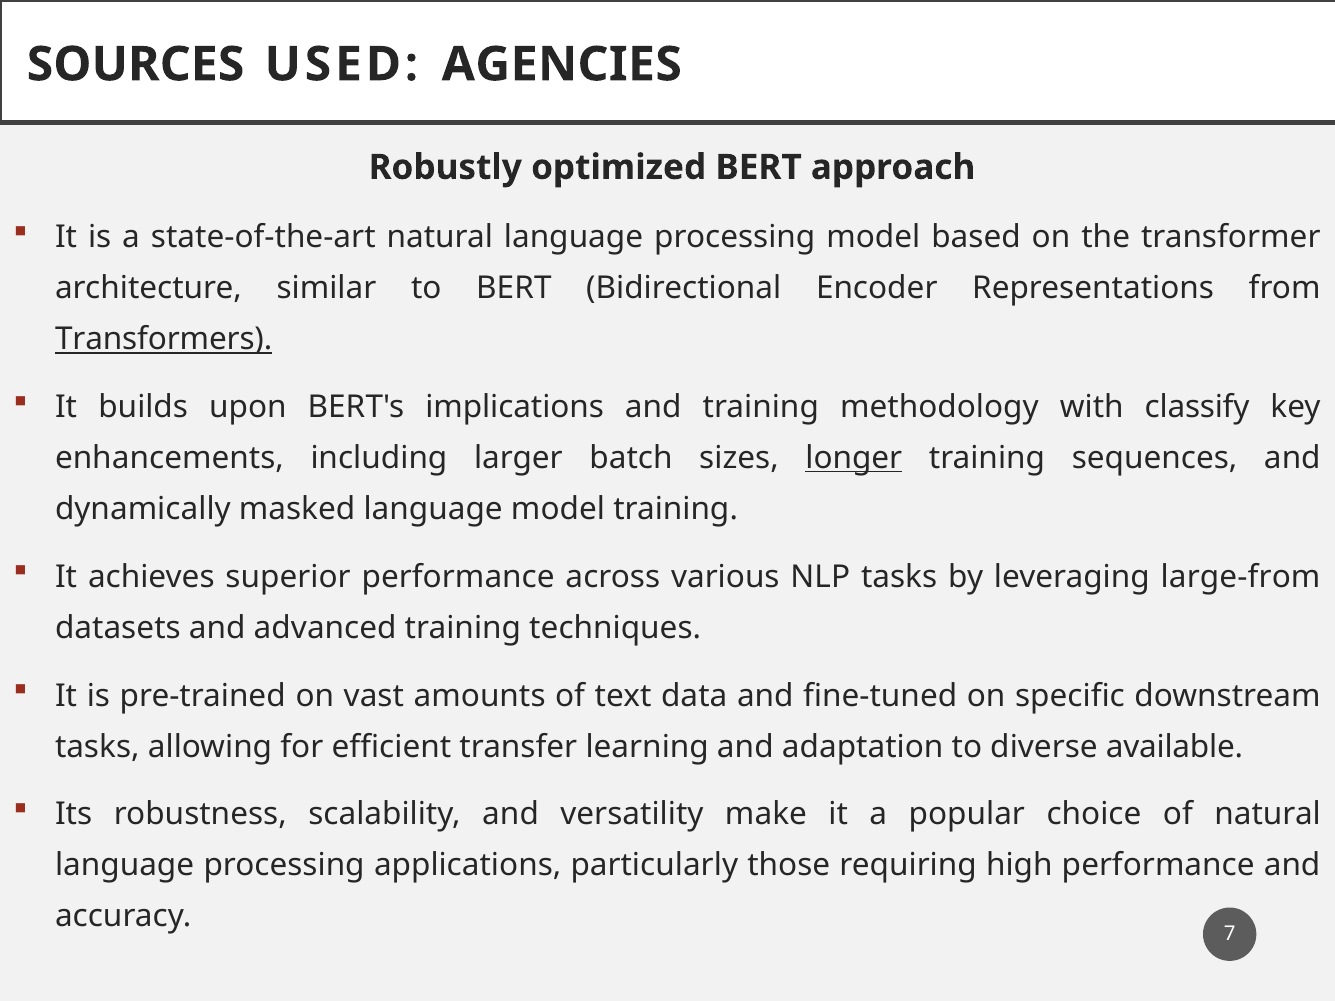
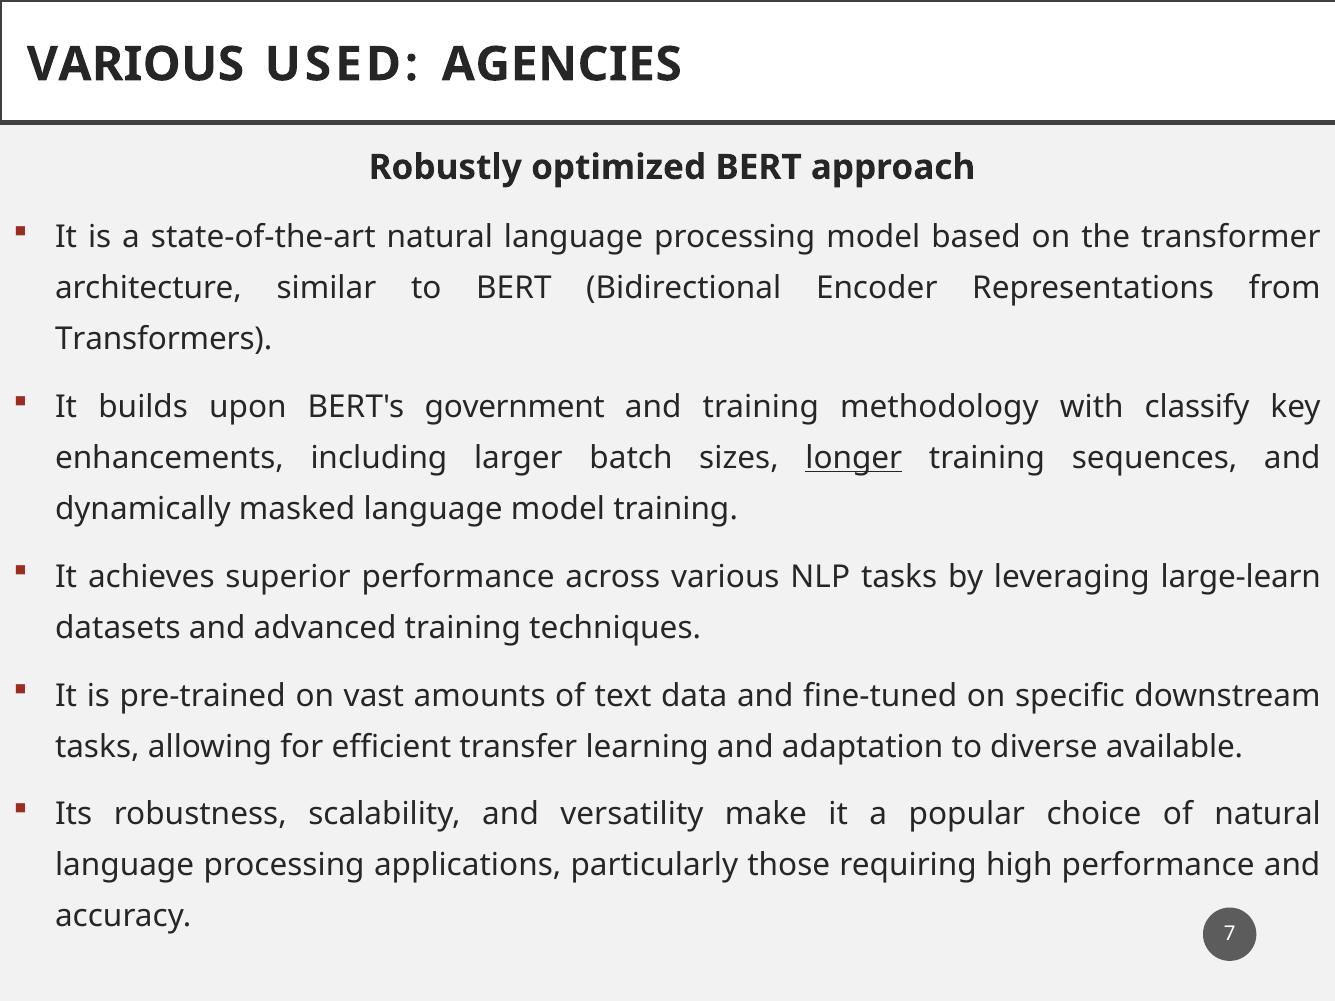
SOURCES at (136, 64): SOURCES -> VARIOUS
Transformers underline: present -> none
implications: implications -> government
large-from: large-from -> large-learn
